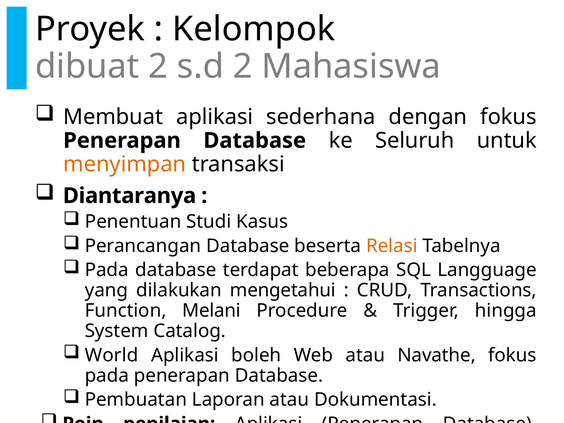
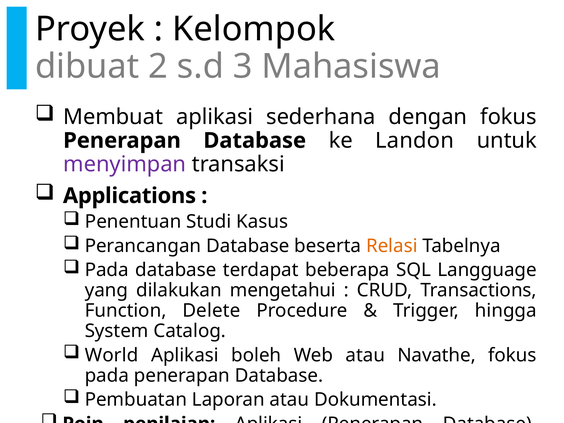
s.d 2: 2 -> 3
Seluruh: Seluruh -> Landon
menyimpan colour: orange -> purple
Diantaranya: Diantaranya -> Applications
Melani: Melani -> Delete
